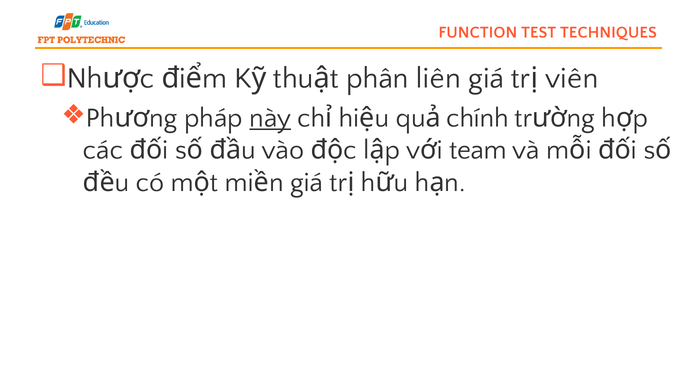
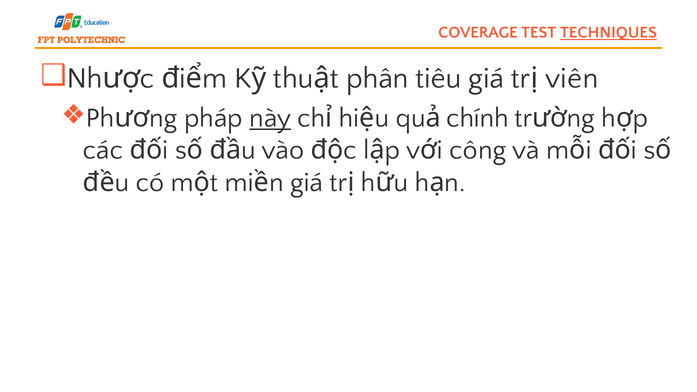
FUNCTION: FUNCTION -> COVERAGE
TECHNIQUES underline: none -> present
liên: liên -> tiêu
team: team -> công
